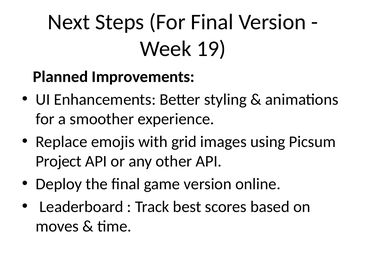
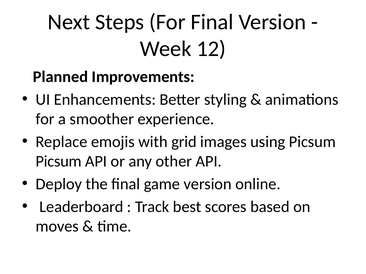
19: 19 -> 12
Project at (59, 161): Project -> Picsum
